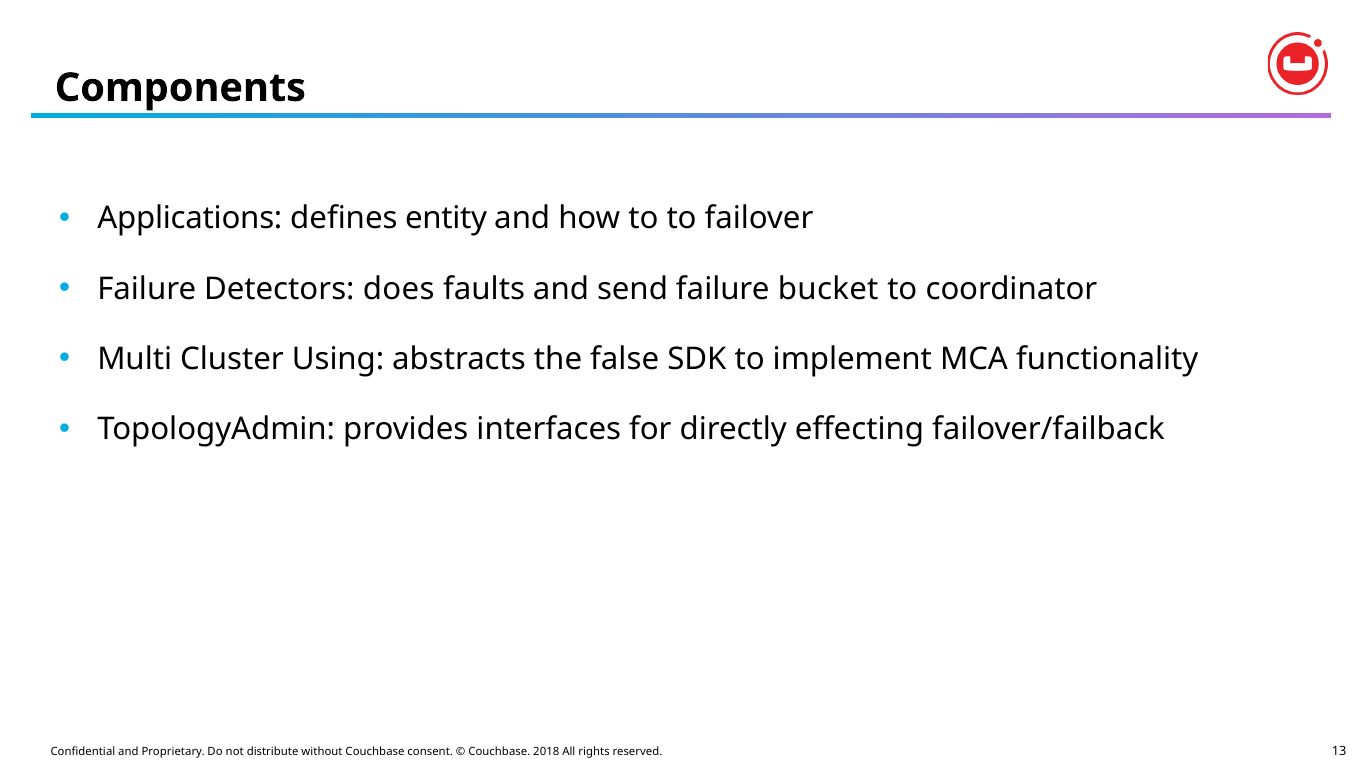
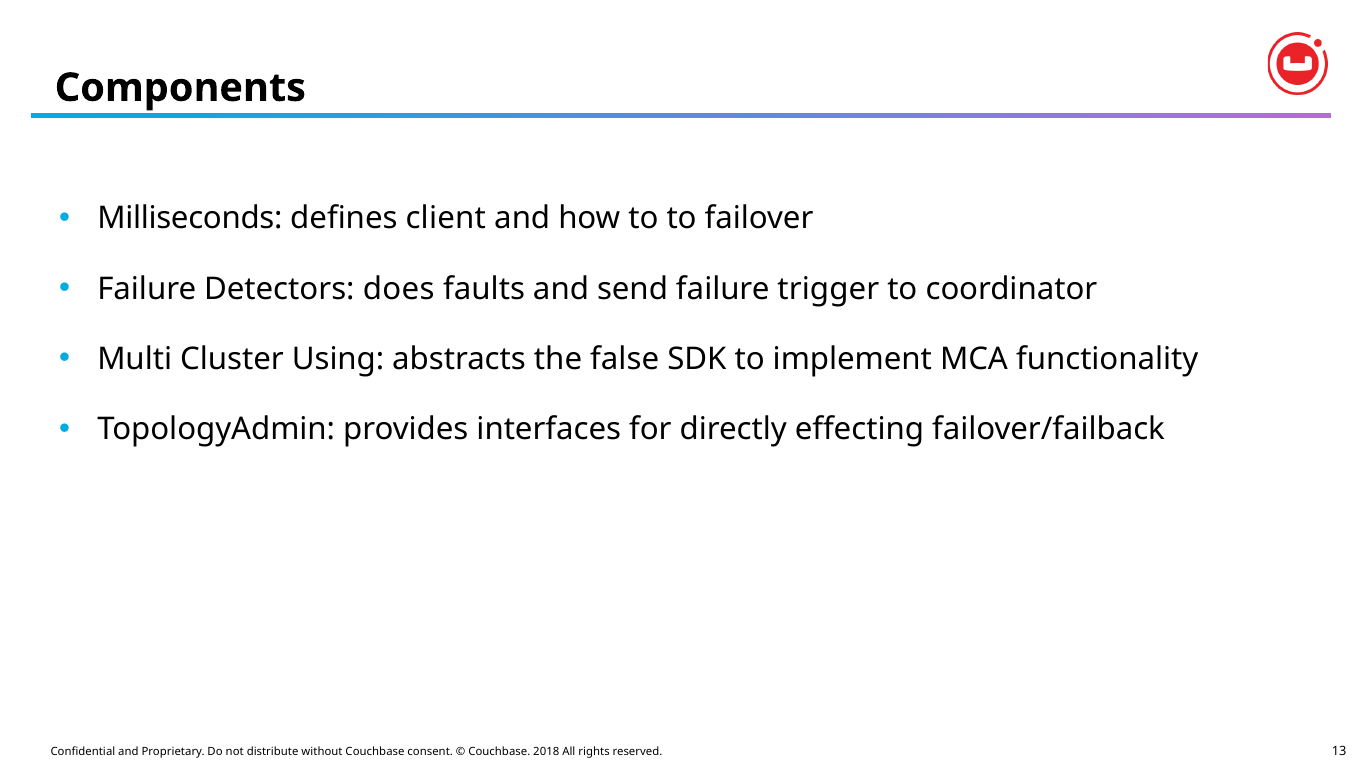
Applications: Applications -> Milliseconds
entity: entity -> client
bucket: bucket -> trigger
